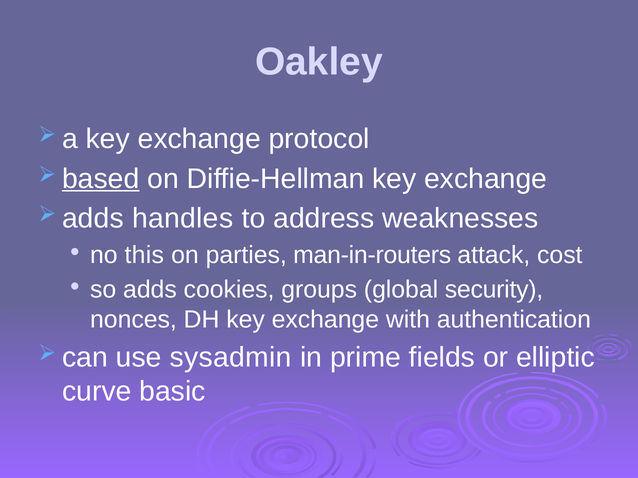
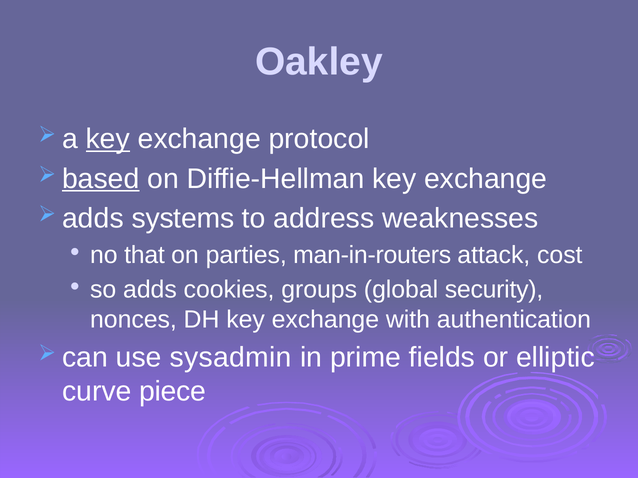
key at (108, 139) underline: none -> present
handles: handles -> systems
this: this -> that
basic: basic -> piece
